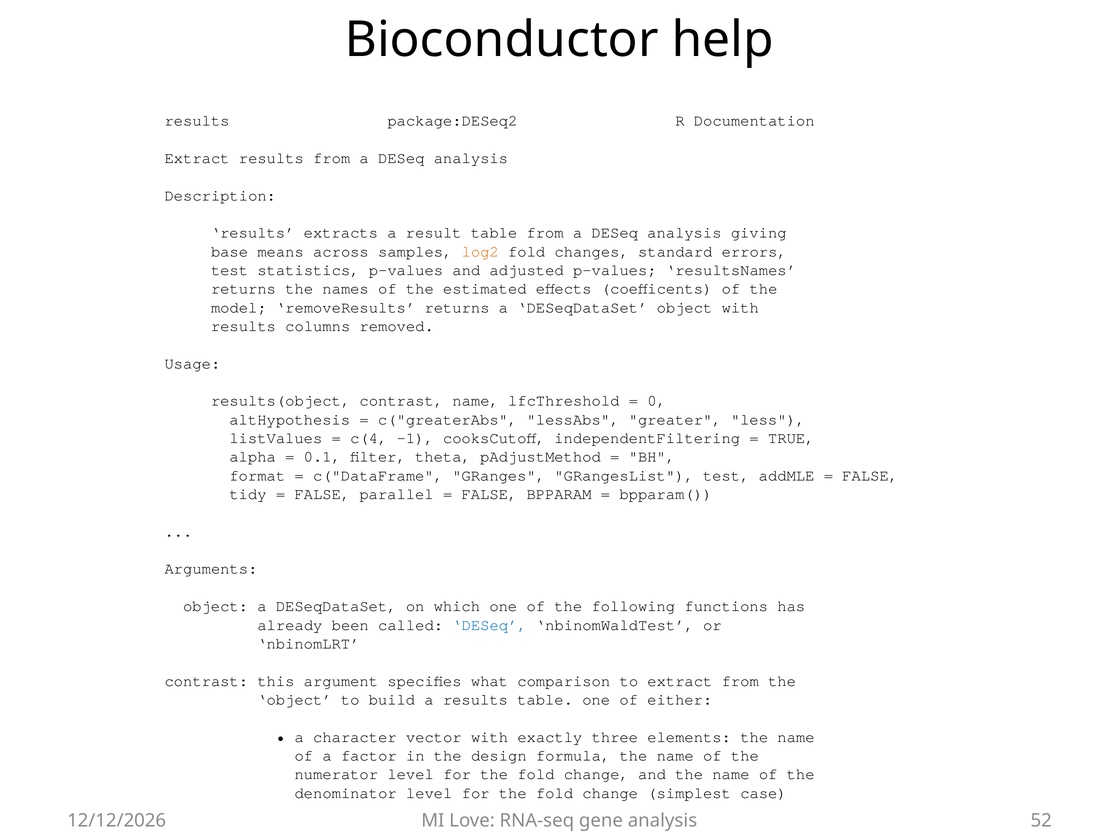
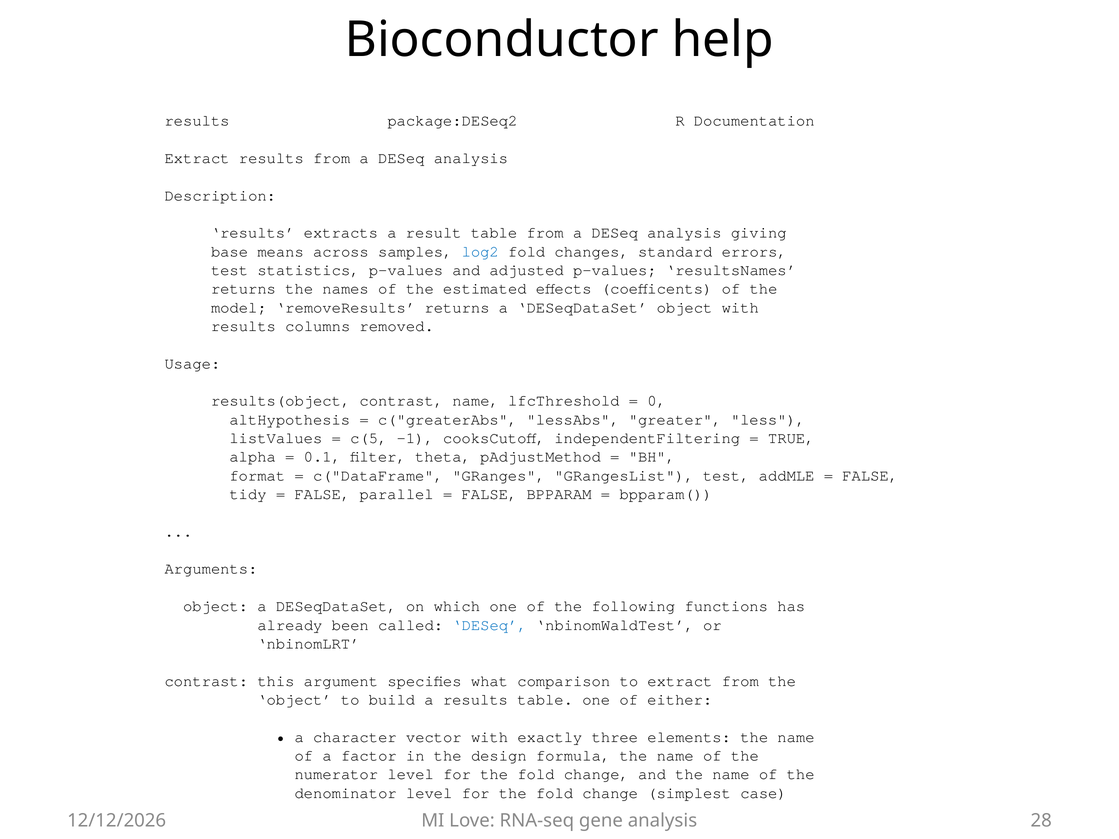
log2 colour: orange -> blue
c(4: c(4 -> c(5
52: 52 -> 28
